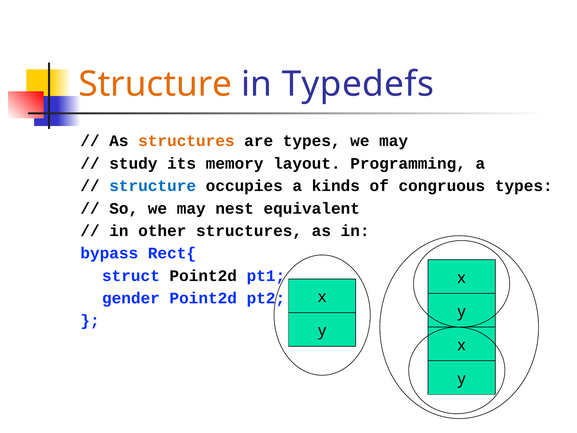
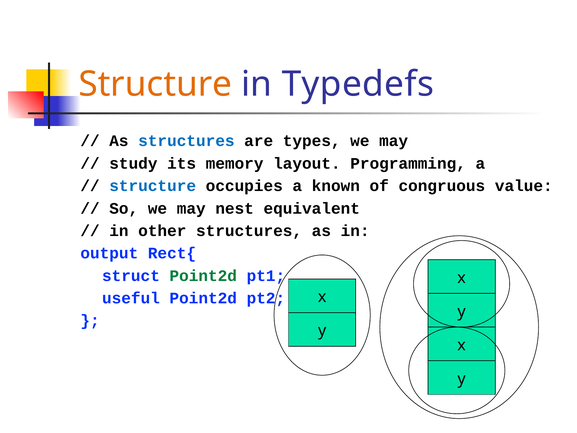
structures at (186, 141) colour: orange -> blue
kinds: kinds -> known
congruous types: types -> value
bypass: bypass -> output
Point2d at (203, 276) colour: black -> green
gender: gender -> useful
